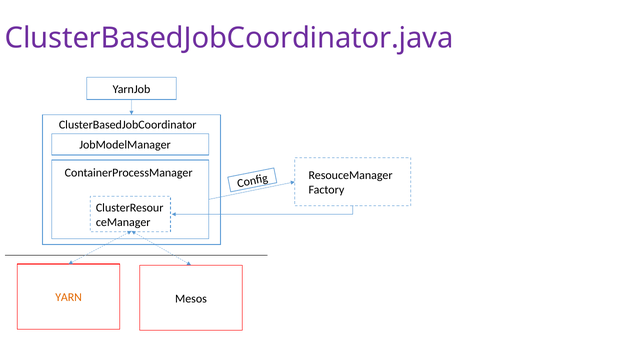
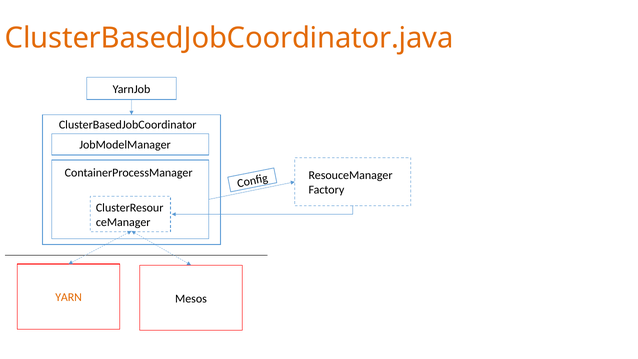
ClusterBasedJobCoordinator.java colour: purple -> orange
